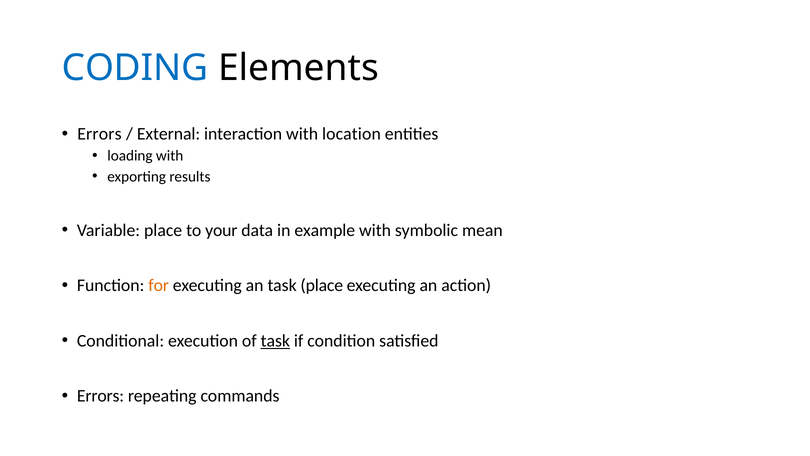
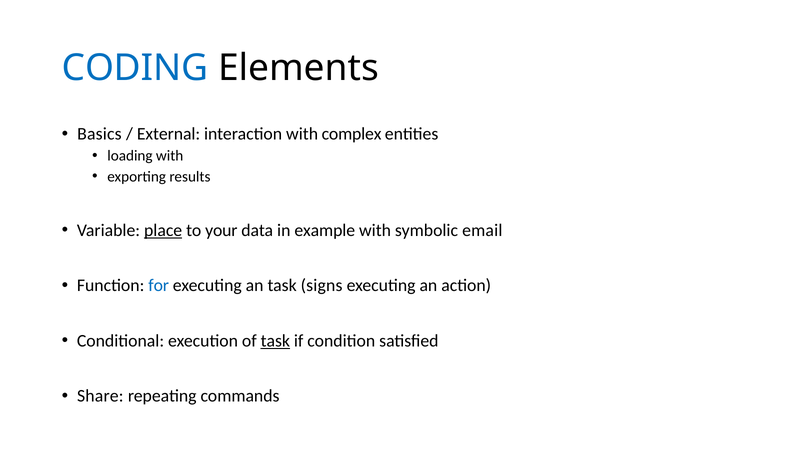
Errors at (99, 134): Errors -> Basics
location: location -> complex
place at (163, 230) underline: none -> present
mean: mean -> email
for colour: orange -> blue
task place: place -> signs
Errors at (100, 396): Errors -> Share
